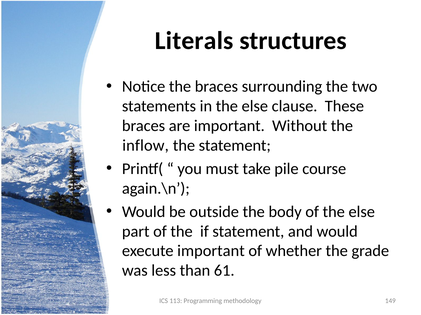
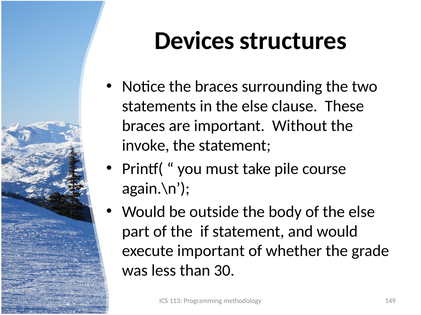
Literals: Literals -> Devices
inflow: inflow -> invoke
61: 61 -> 30
